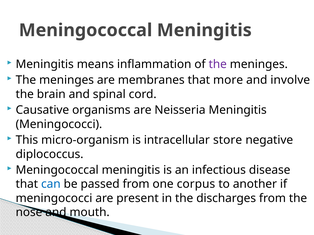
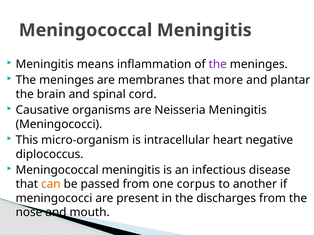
involve: involve -> plantar
store: store -> heart
can colour: blue -> orange
